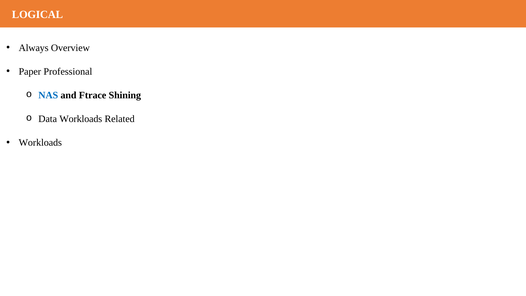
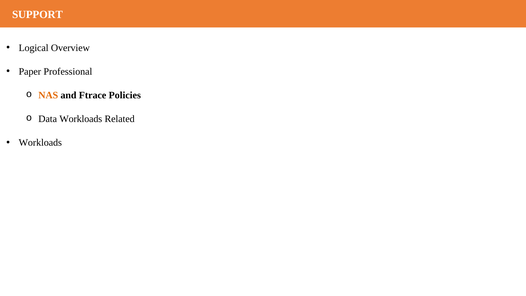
LOGICAL: LOGICAL -> SUPPORT
Always: Always -> Logical
NAS colour: blue -> orange
Shining: Shining -> Policies
